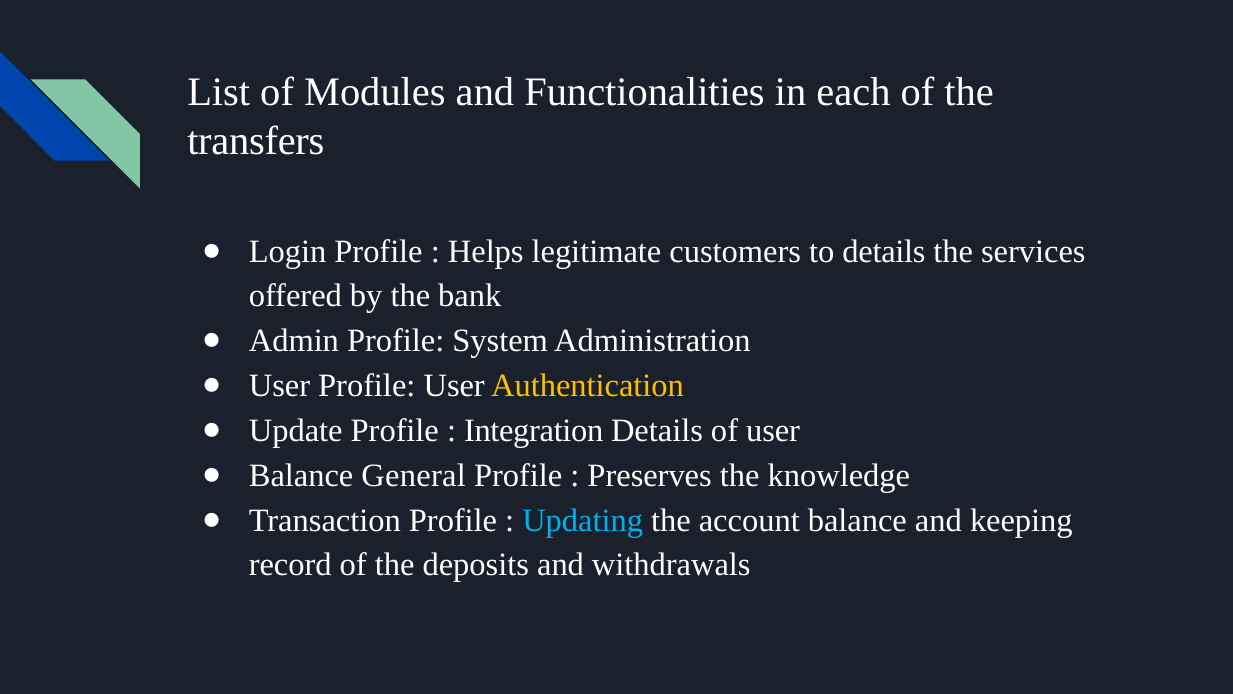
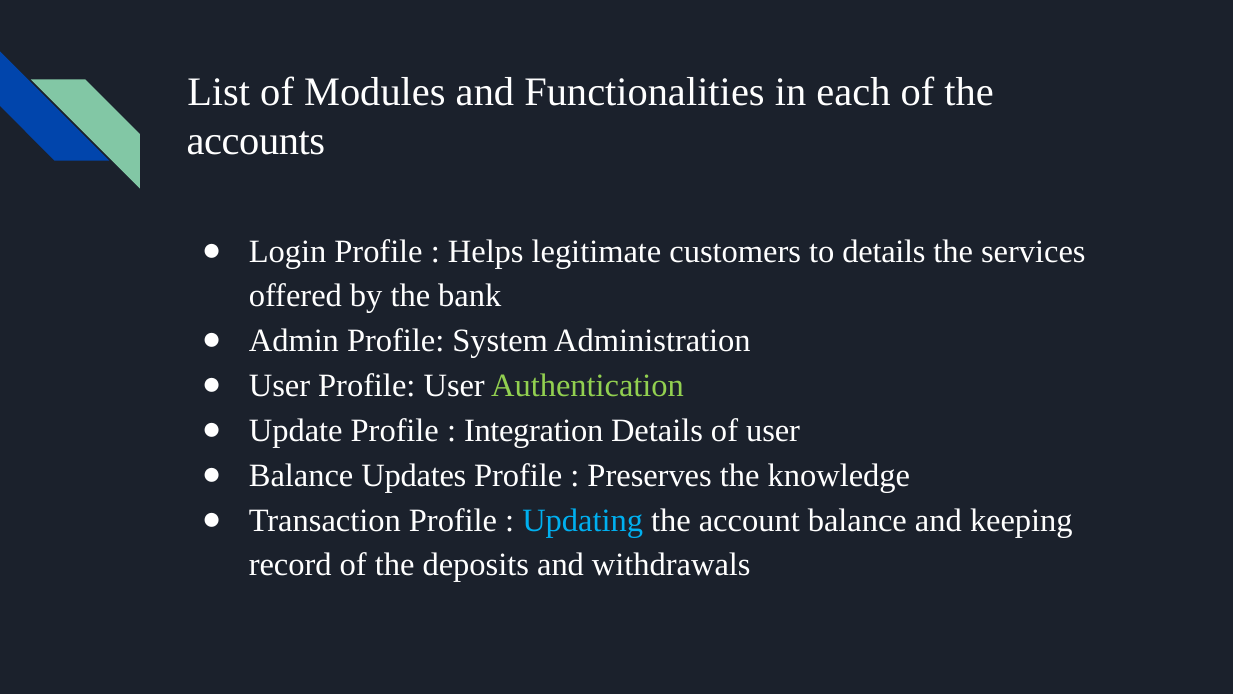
transfers: transfers -> accounts
Authentication colour: yellow -> light green
General: General -> Updates
